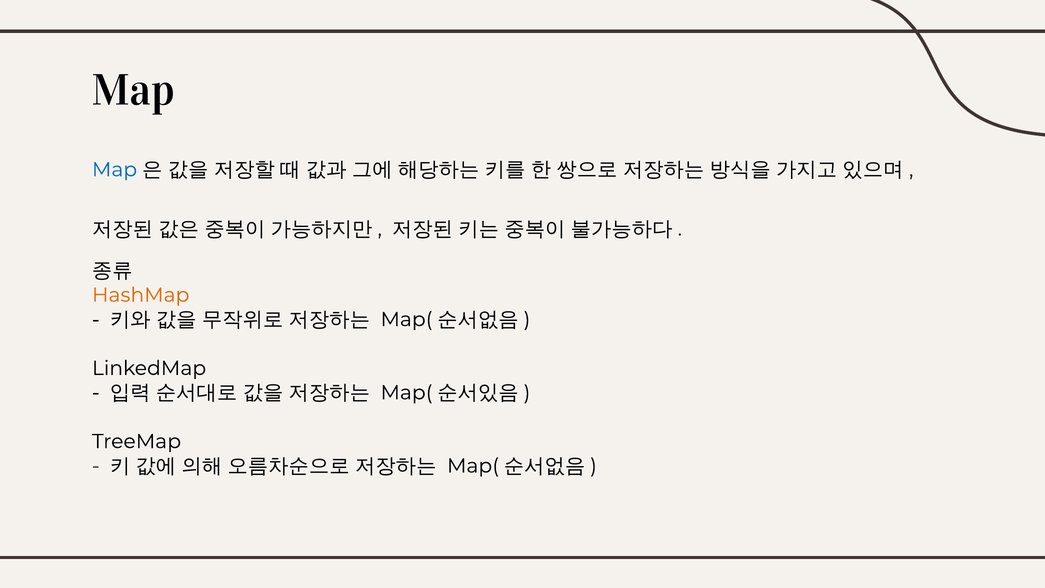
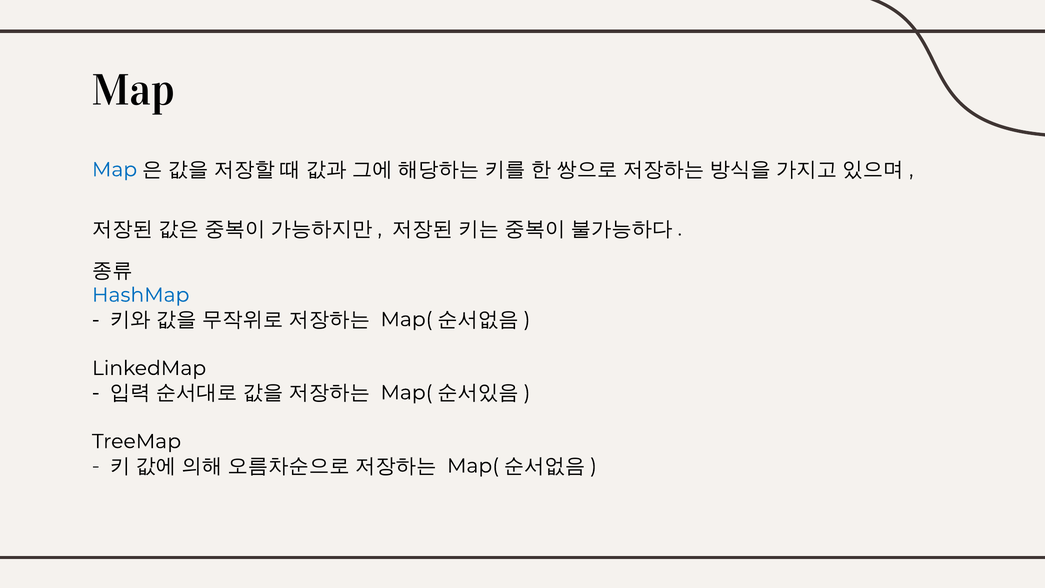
HashMap colour: orange -> blue
